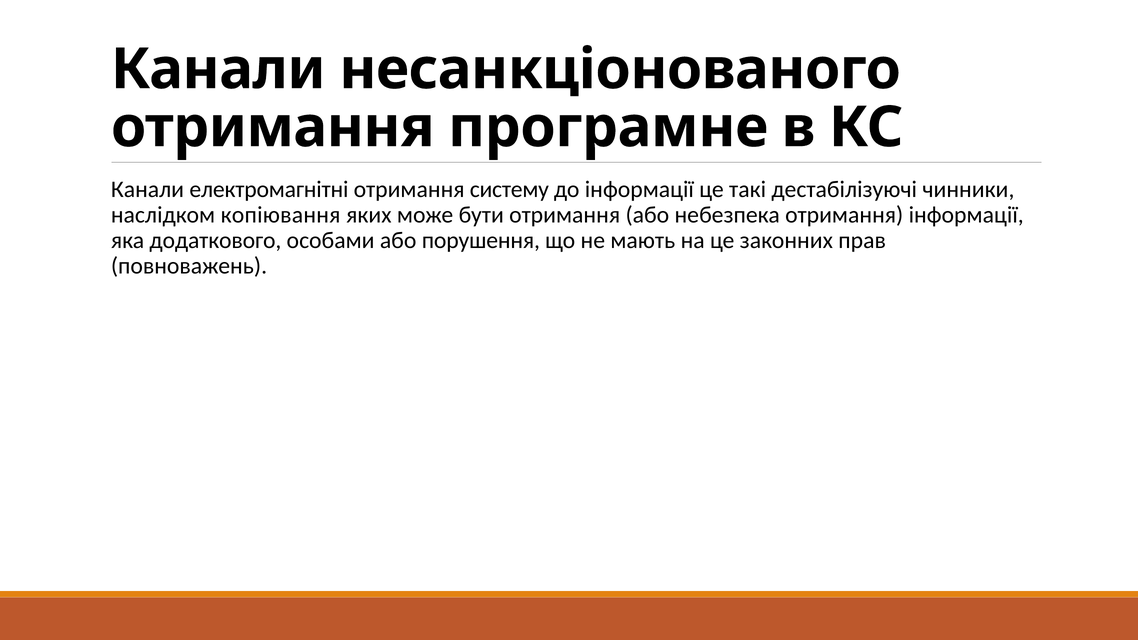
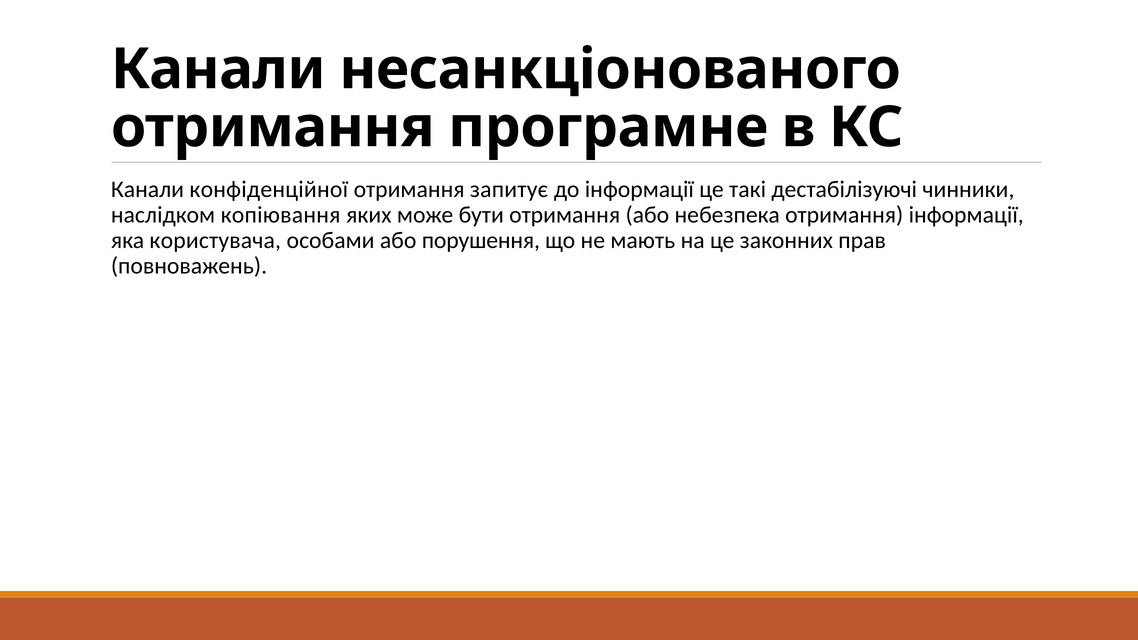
електромагнітні: електромагнітні -> конфіденційної
систему: систему -> запитує
додаткового: додаткового -> користувача
